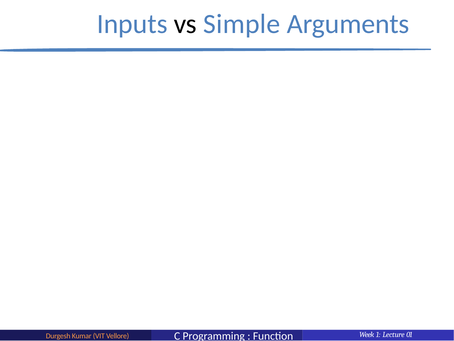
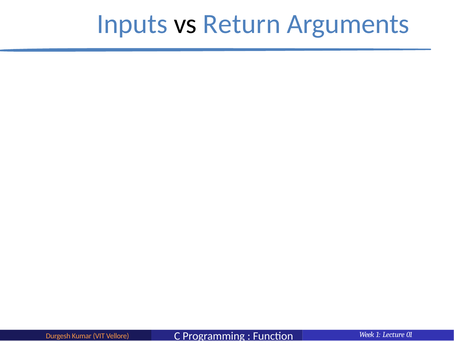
Simple: Simple -> Return
